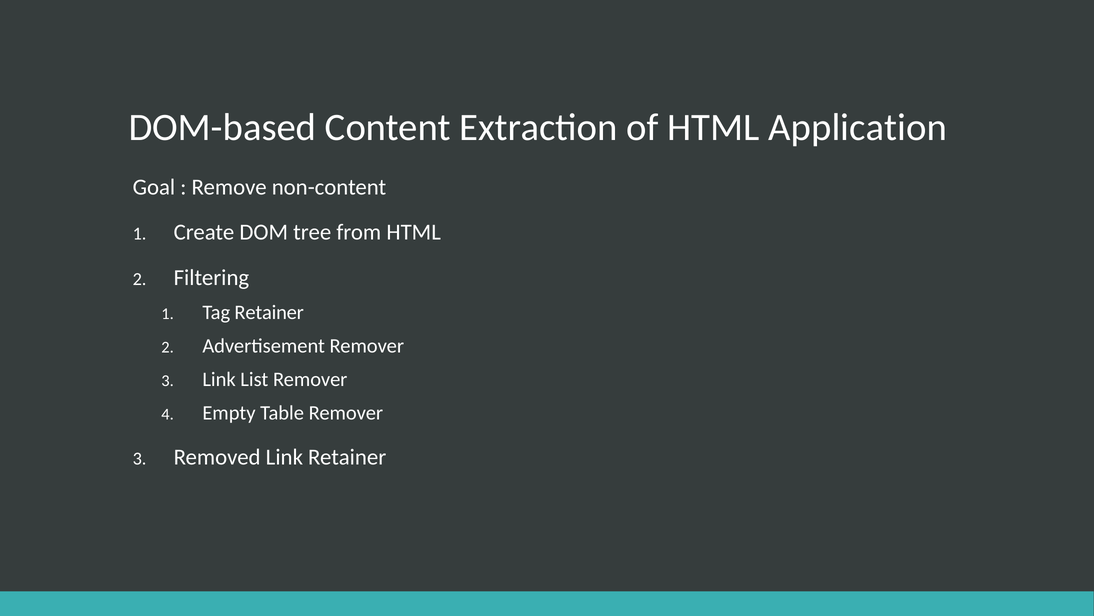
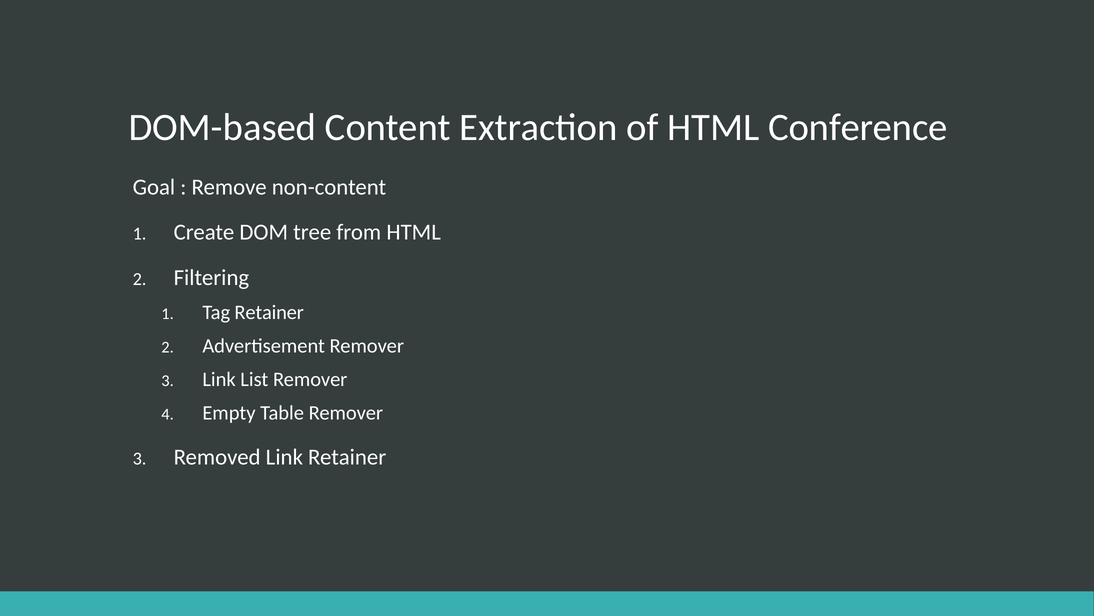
Application: Application -> Conference
